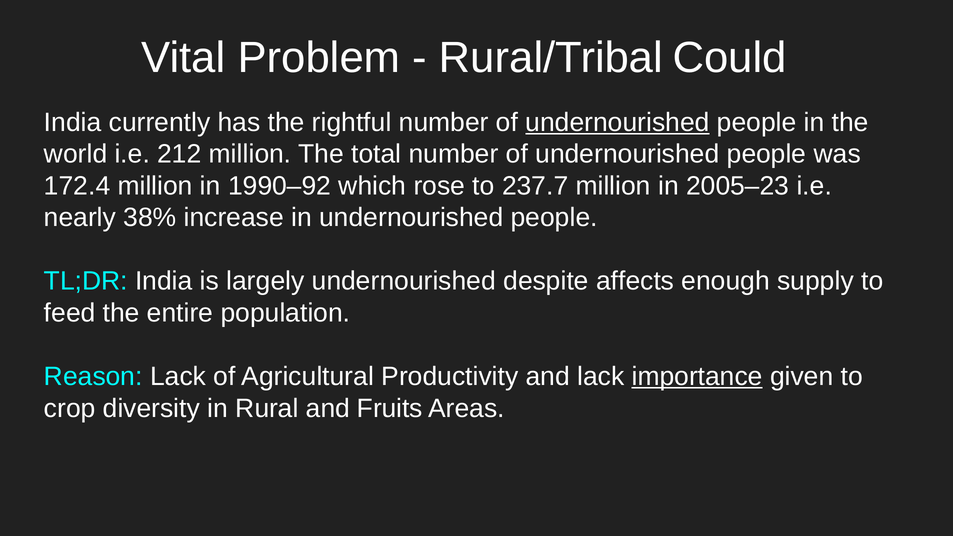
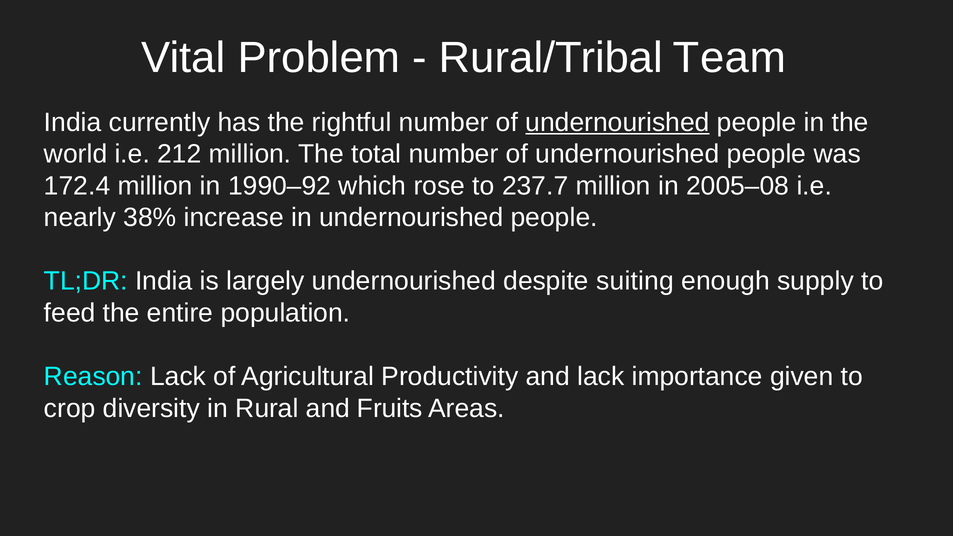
Could: Could -> Team
2005–23: 2005–23 -> 2005–08
affects: affects -> suiting
importance underline: present -> none
